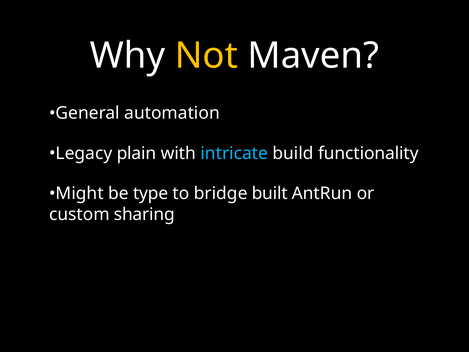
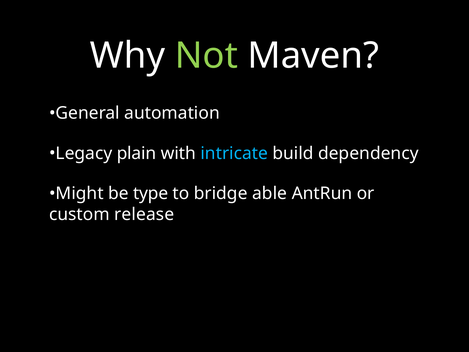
Not colour: yellow -> light green
functionality: functionality -> dependency
built: built -> able
sharing: sharing -> release
